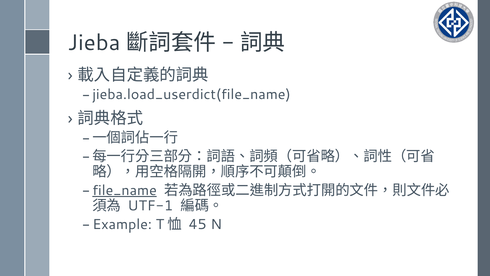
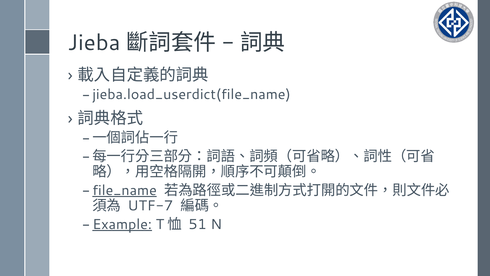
UTF-1: UTF-1 -> UTF-7
Example underline: none -> present
45: 45 -> 51
